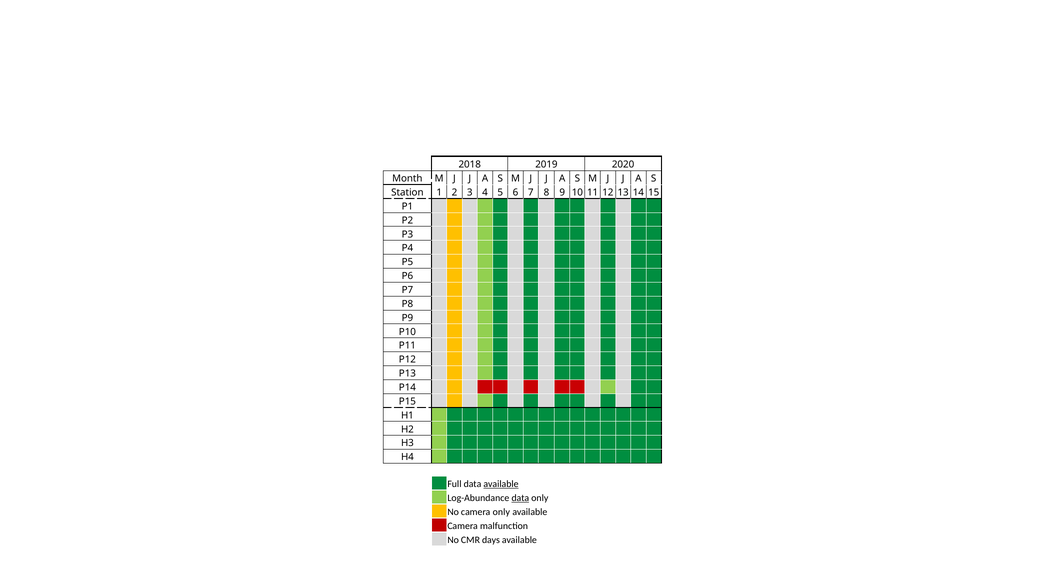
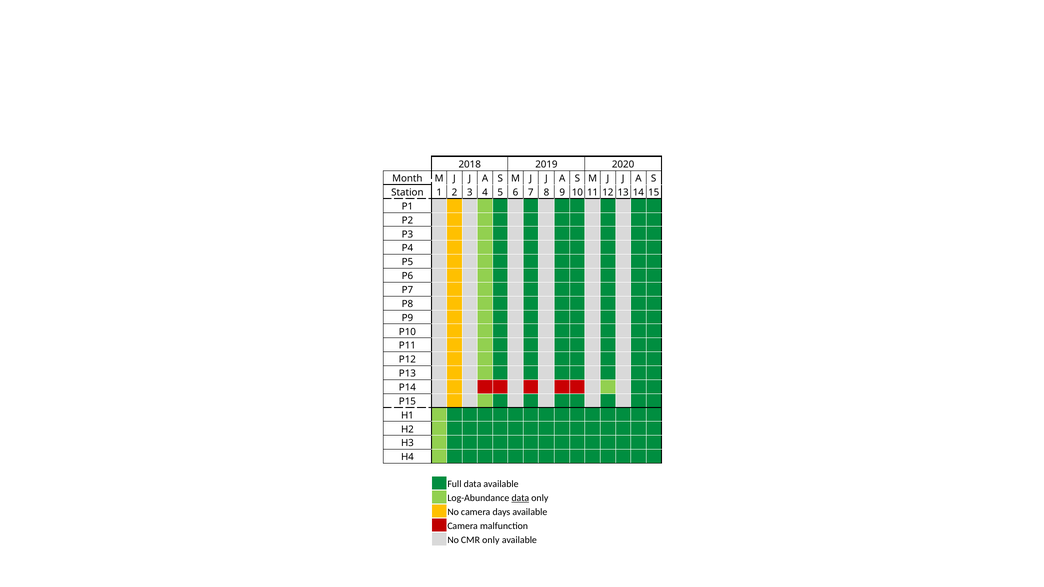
available at (501, 484) underline: present -> none
camera only: only -> days
CMR days: days -> only
